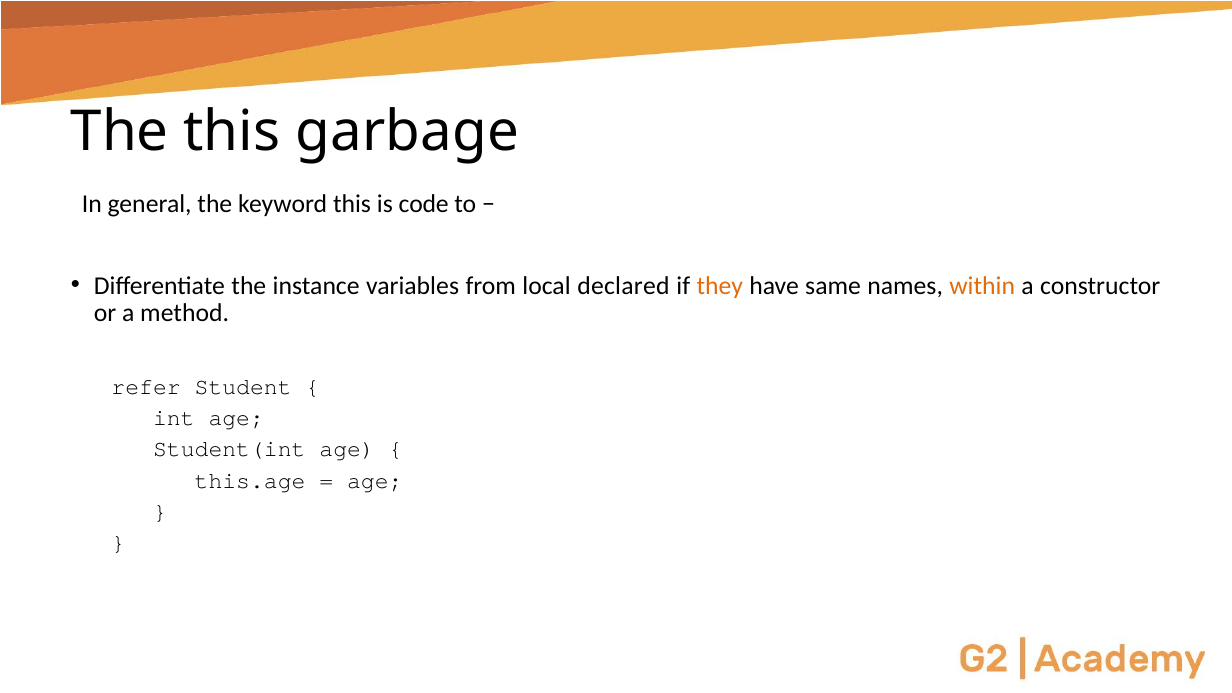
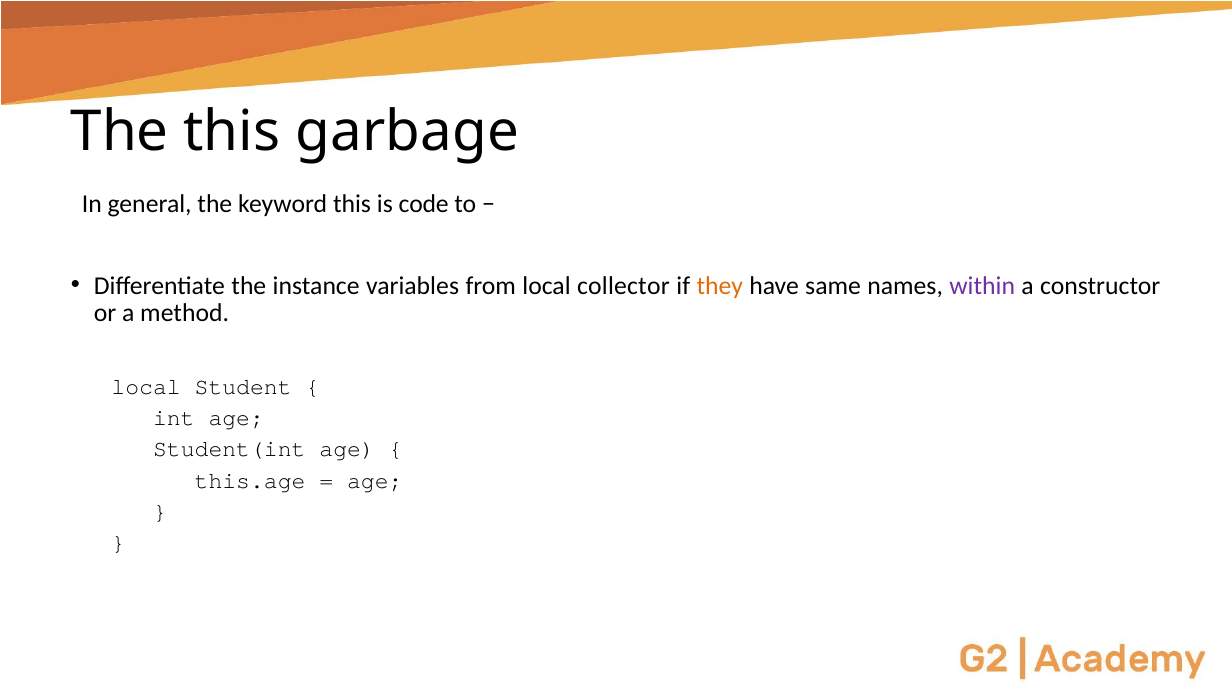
declared: declared -> collector
within colour: orange -> purple
refer at (146, 387): refer -> local
